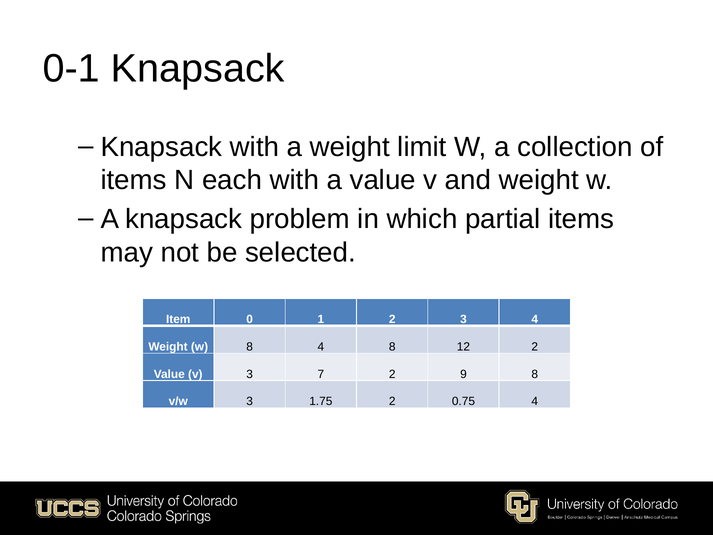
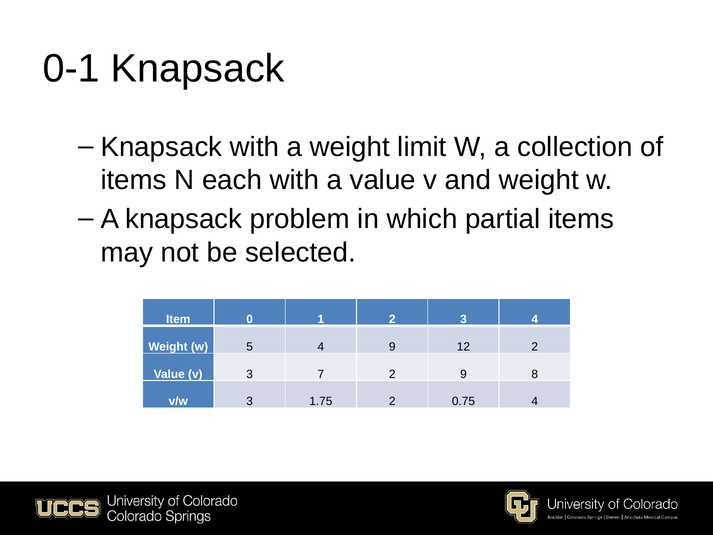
w 8: 8 -> 5
4 8: 8 -> 9
